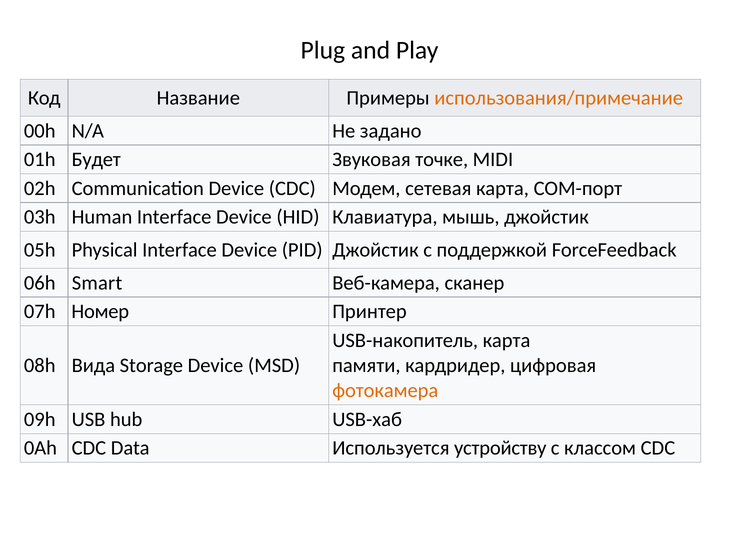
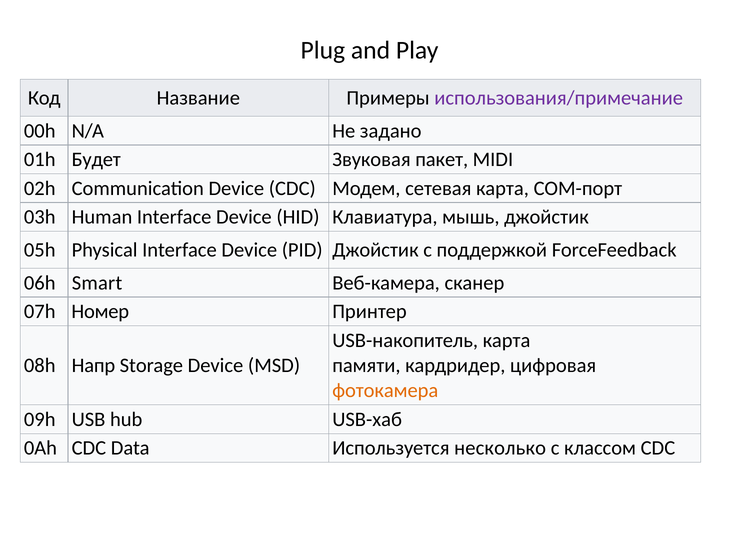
использования/примечание colour: orange -> purple
точке: точке -> пакет
Вида: Вида -> Напр
устройству: устройству -> несколько
